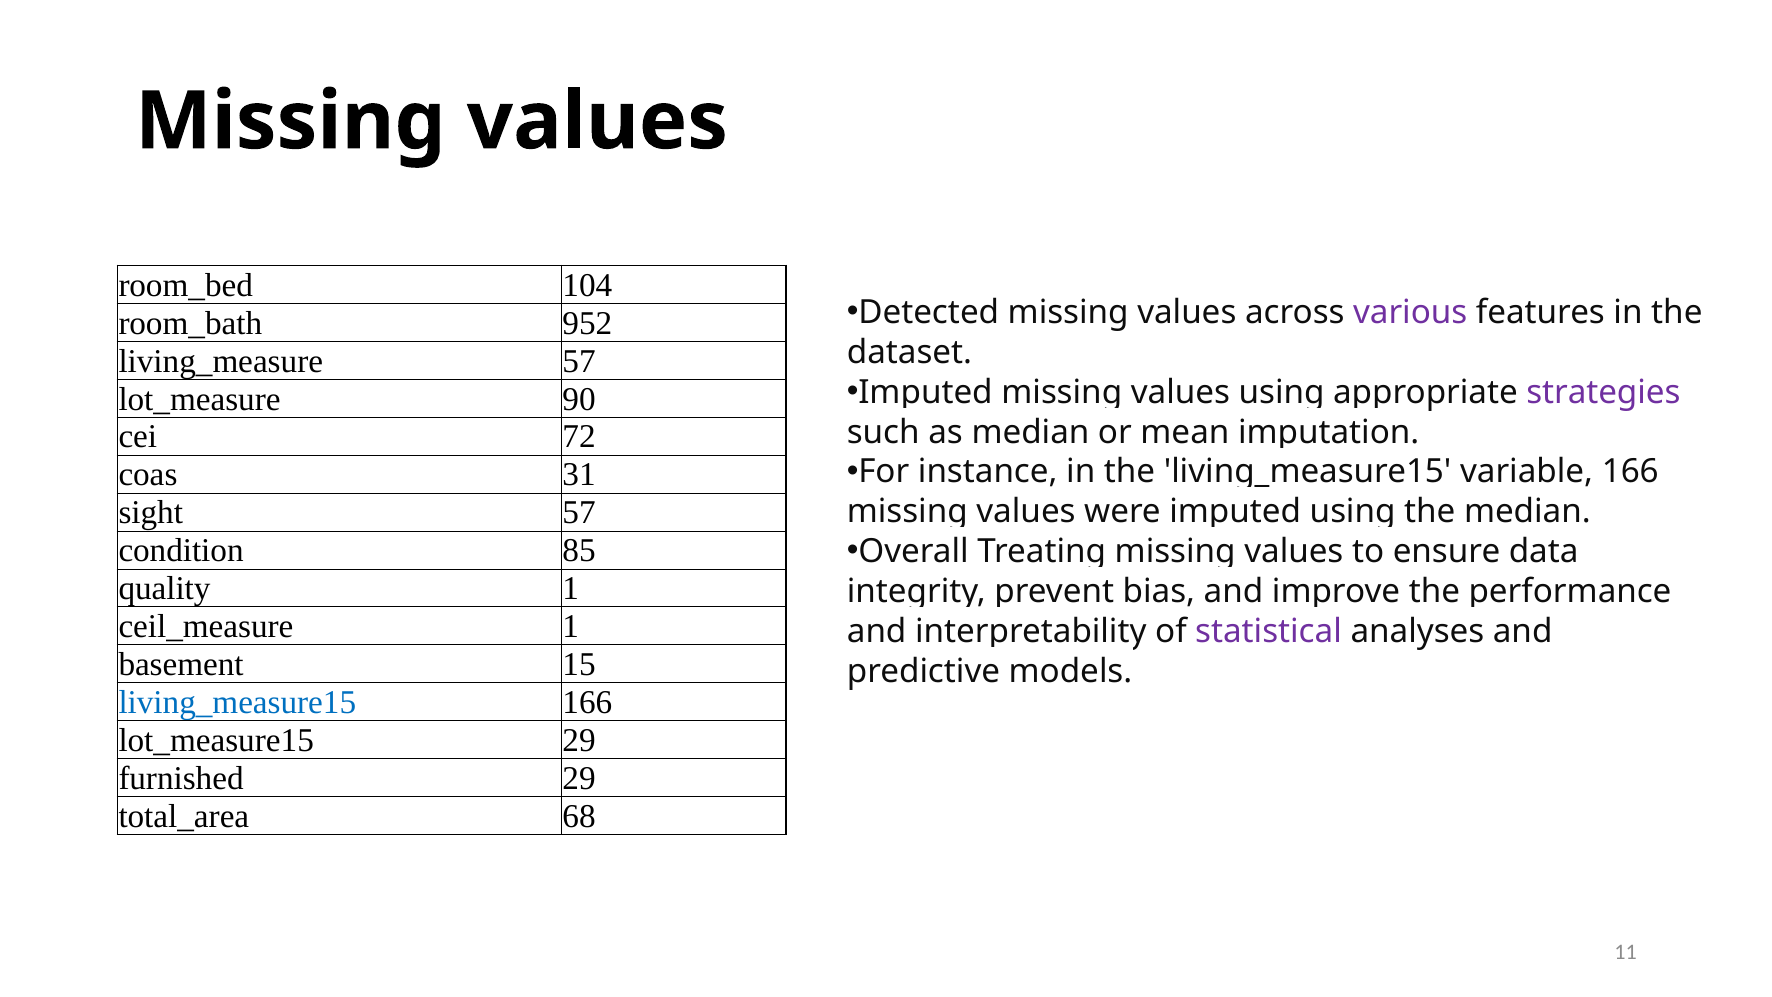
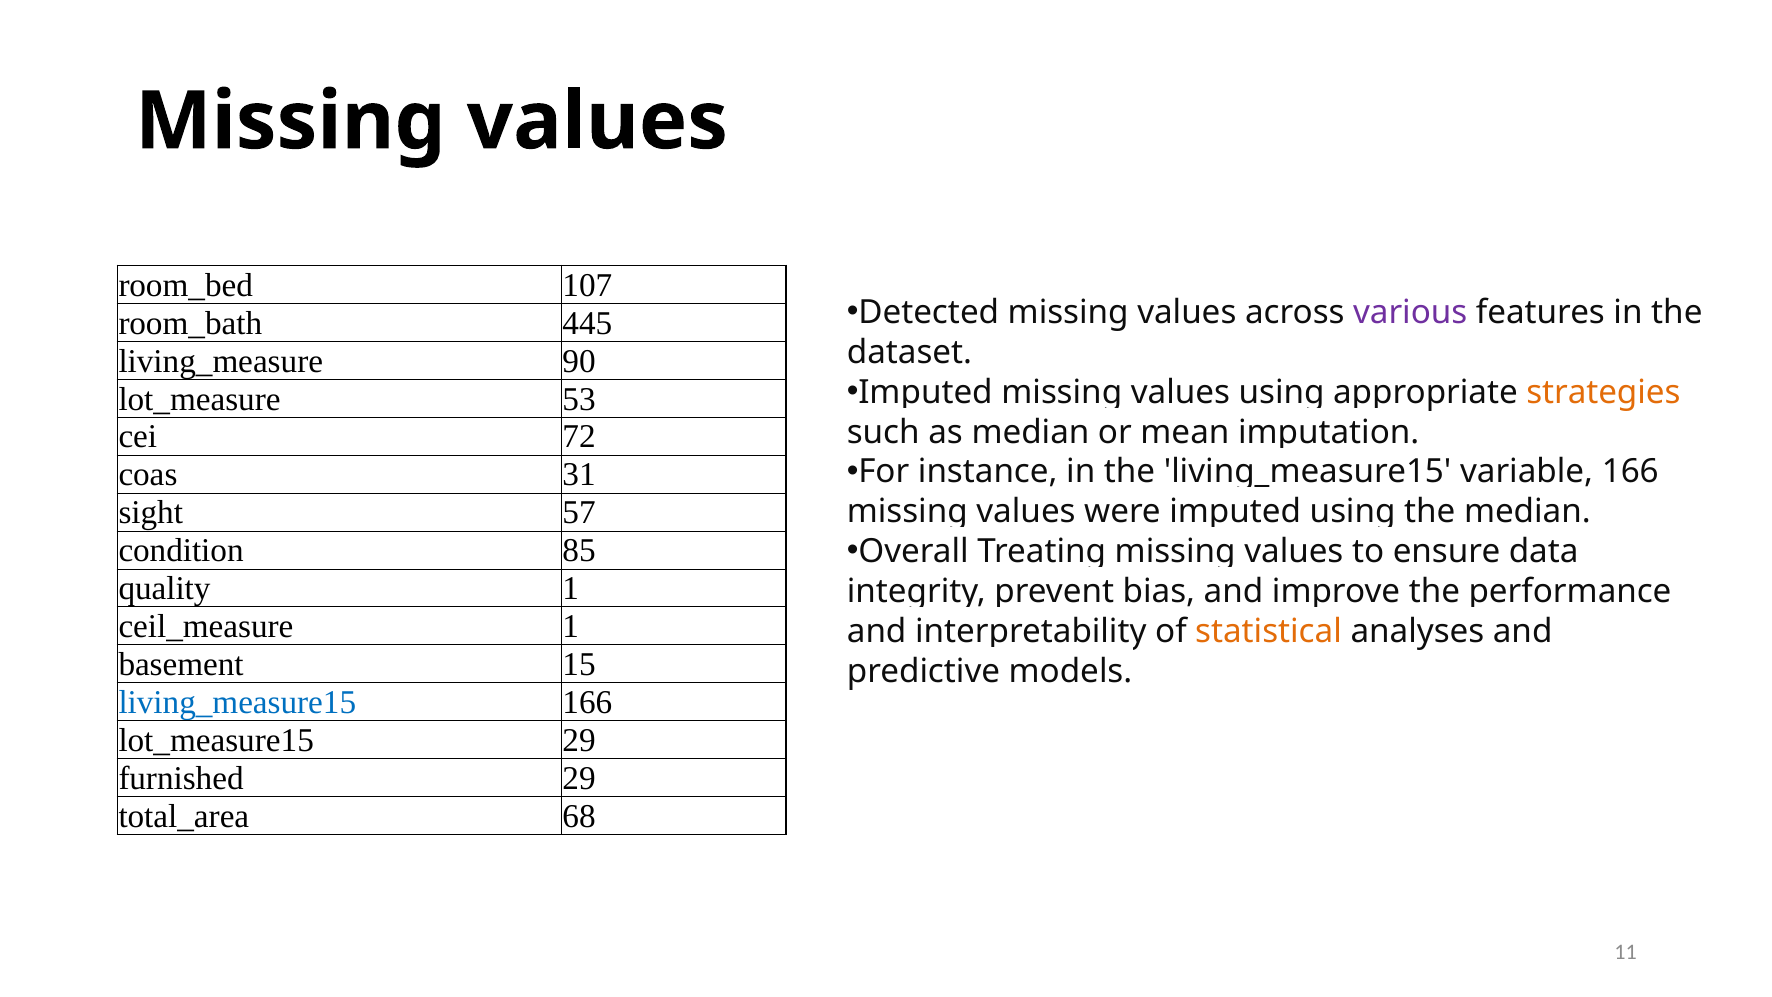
104: 104 -> 107
952: 952 -> 445
57 at (579, 361): 57 -> 90
strategies colour: purple -> orange
90: 90 -> 53
statistical colour: purple -> orange
